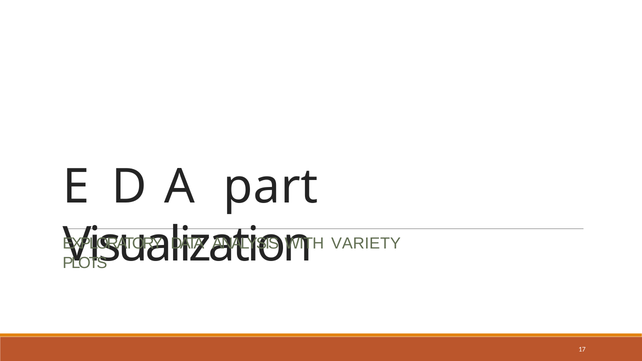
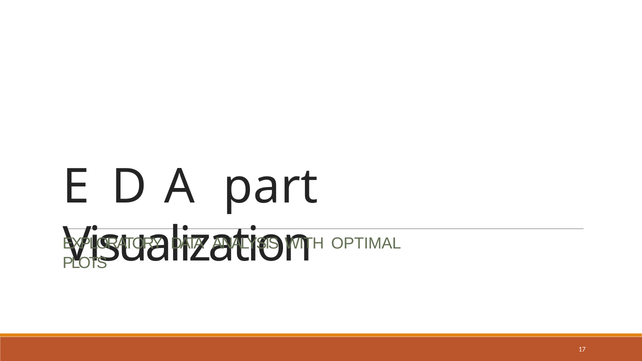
VARIETY: VARIETY -> OPTIMAL
